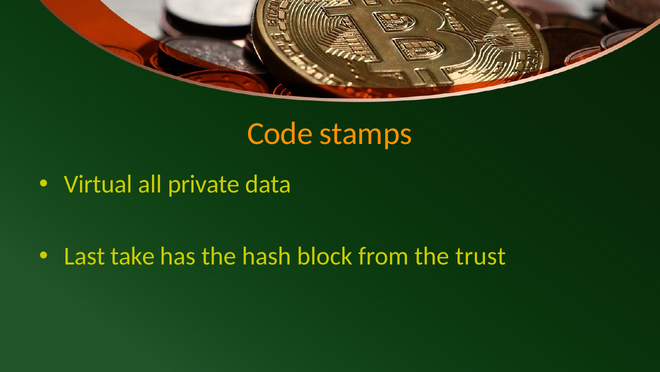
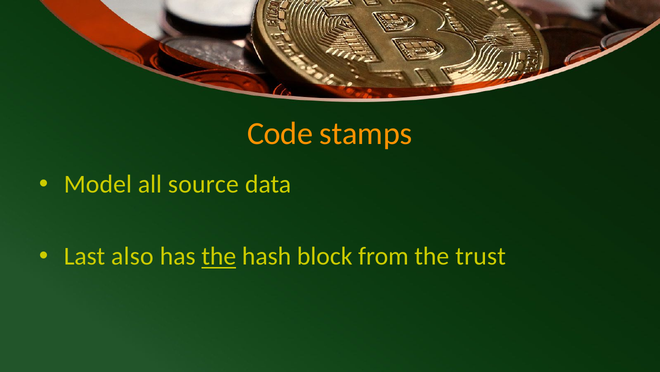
Virtual: Virtual -> Model
private: private -> source
take: take -> also
the at (219, 256) underline: none -> present
